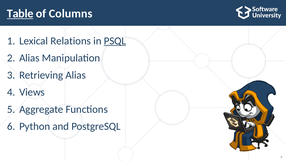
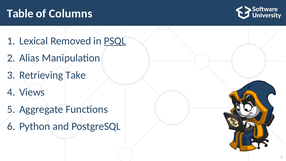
Table underline: present -> none
Relations: Relations -> Removed
Retrieving Alias: Alias -> Take
